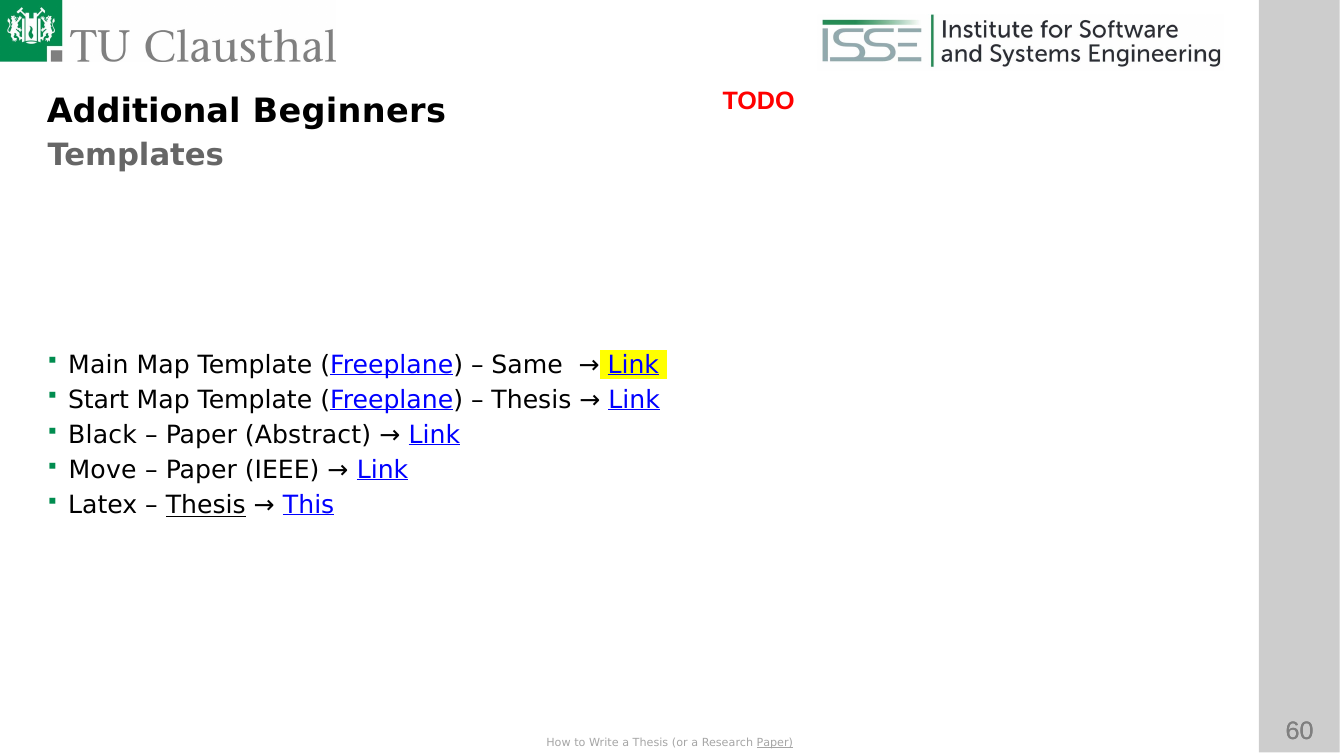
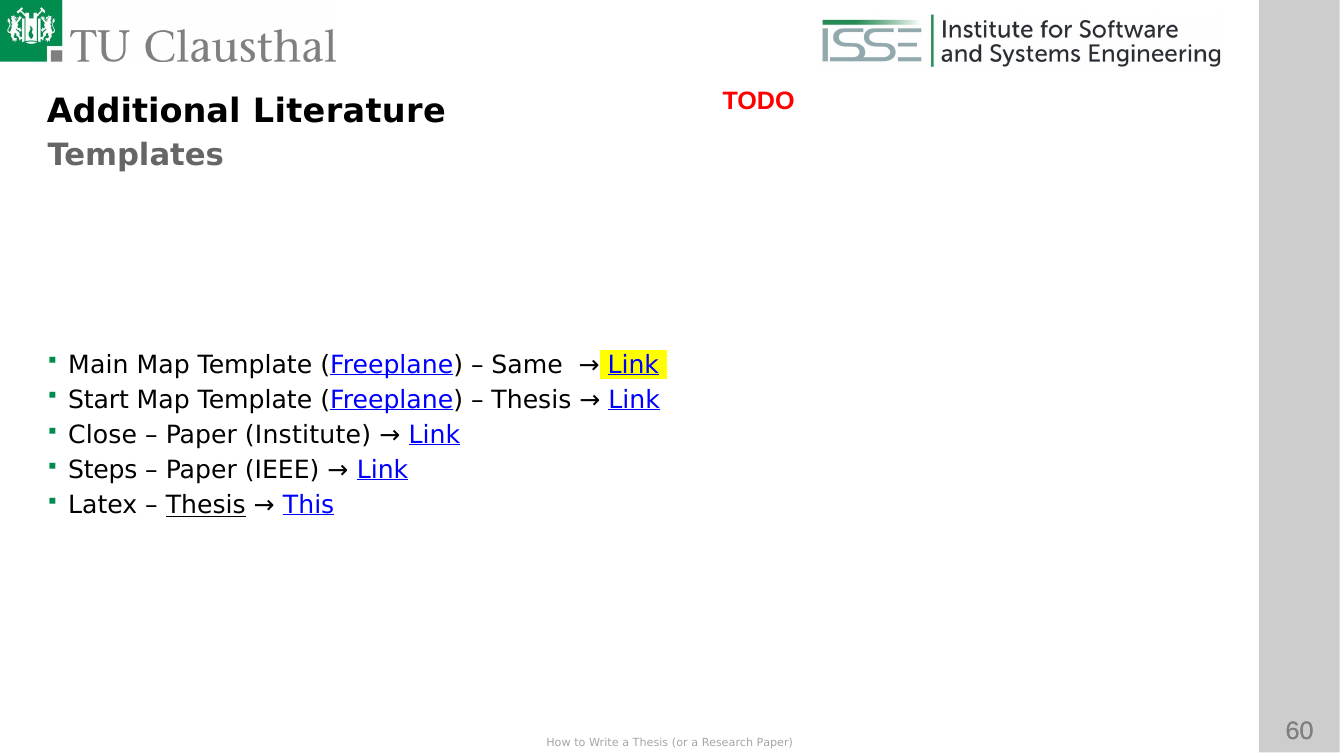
Beginners: Beginners -> Literature
Black: Black -> Close
Abstract: Abstract -> Institute
Move: Move -> Steps
Paper at (775, 743) underline: present -> none
